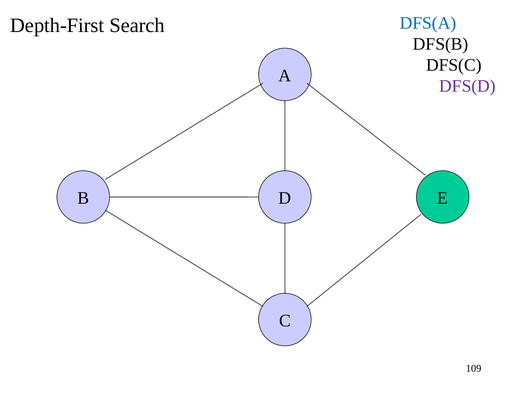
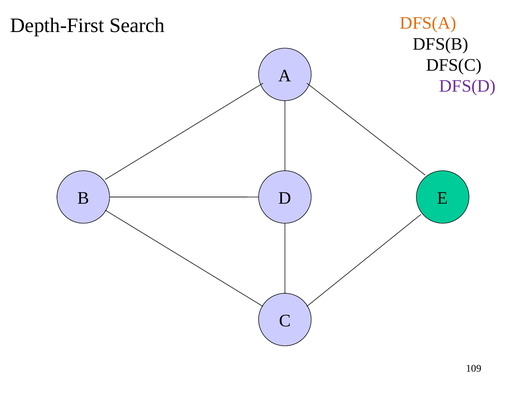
DFS(A colour: blue -> orange
